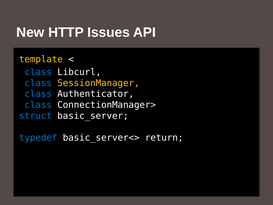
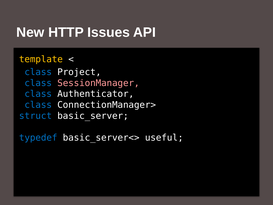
Libcurl: Libcurl -> Project
SessionManager colour: yellow -> pink
return: return -> useful
